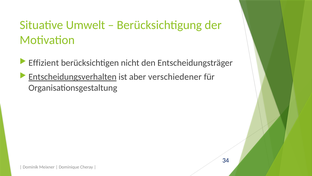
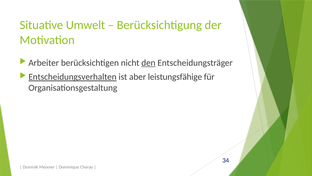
Effizient: Effizient -> Arbeiter
den underline: none -> present
verschiedener: verschiedener -> leistungsfähige
